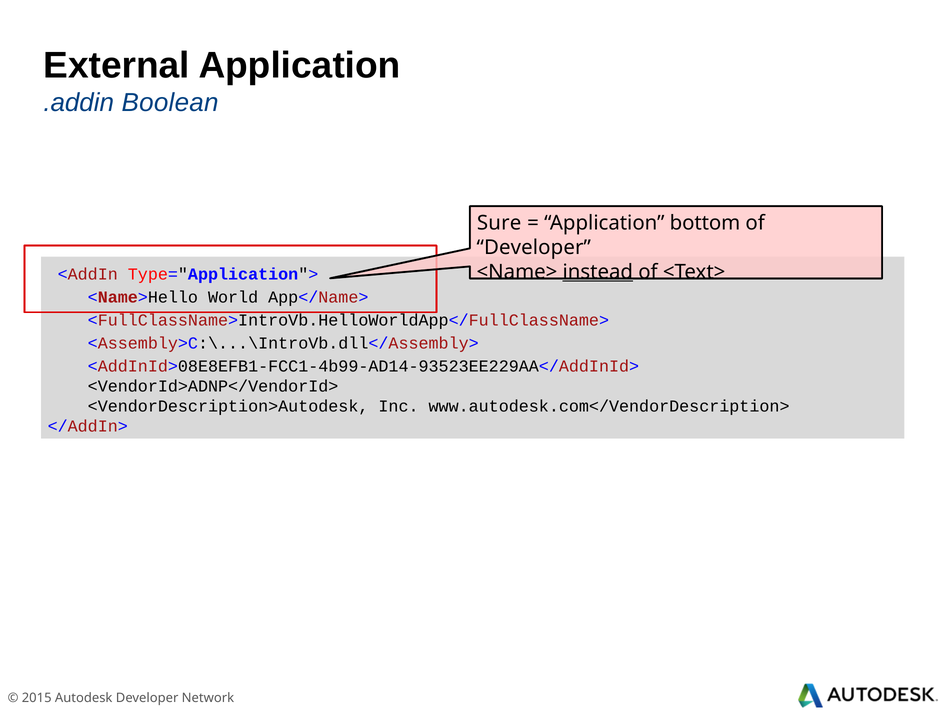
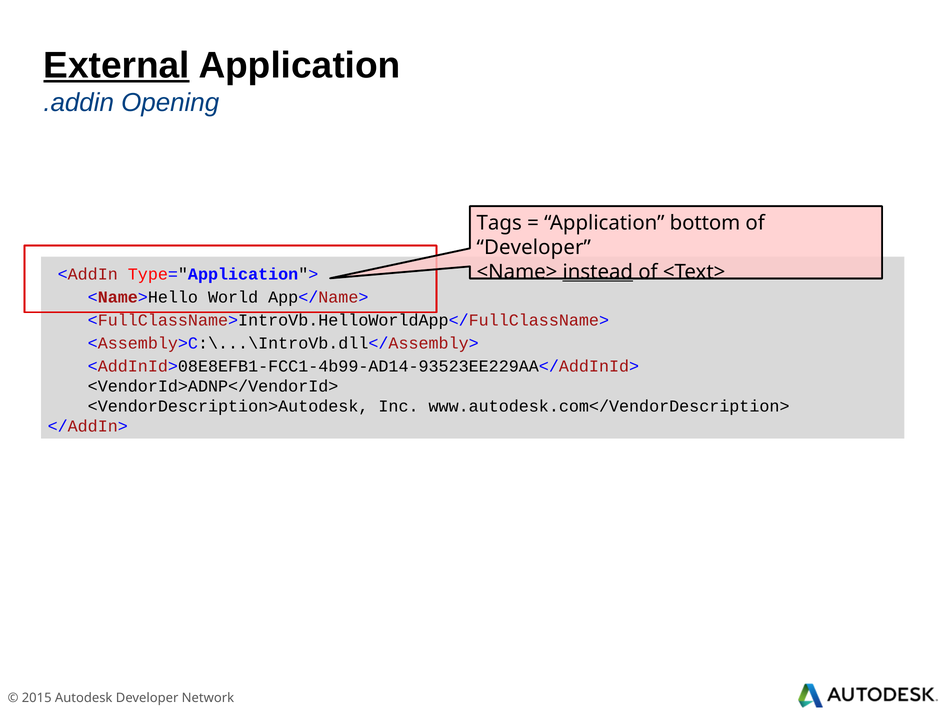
External underline: none -> present
Boolean: Boolean -> Opening
Sure: Sure -> Tags
